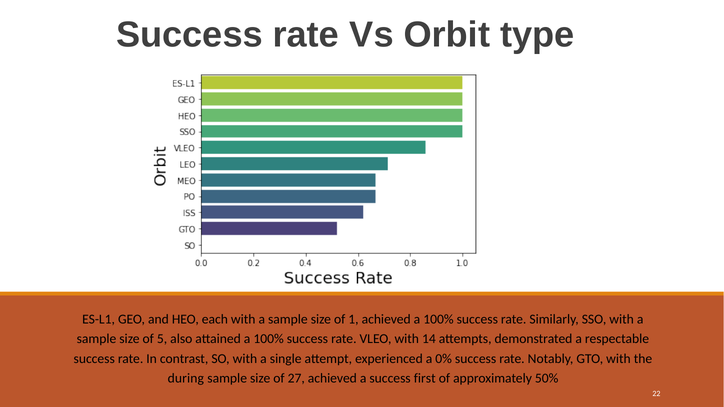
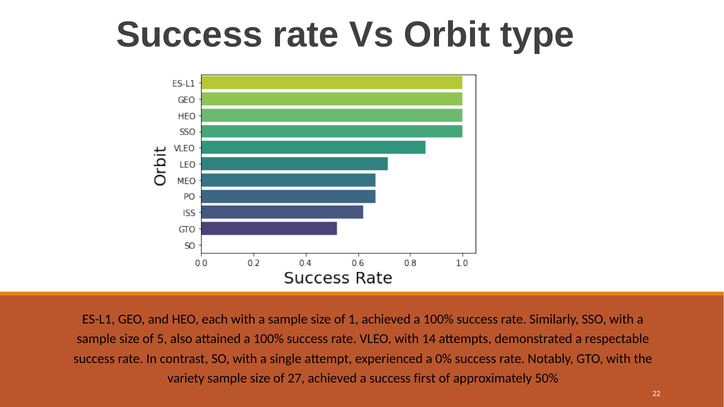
during: during -> variety
